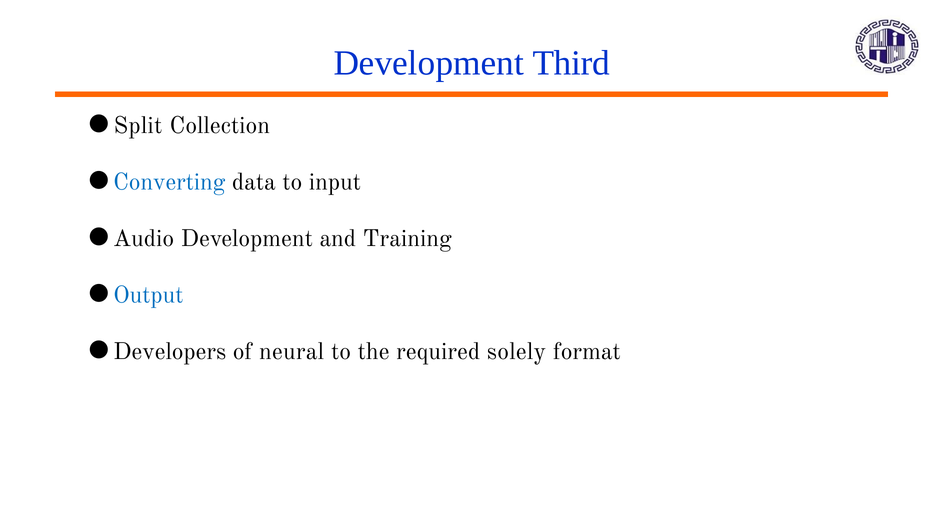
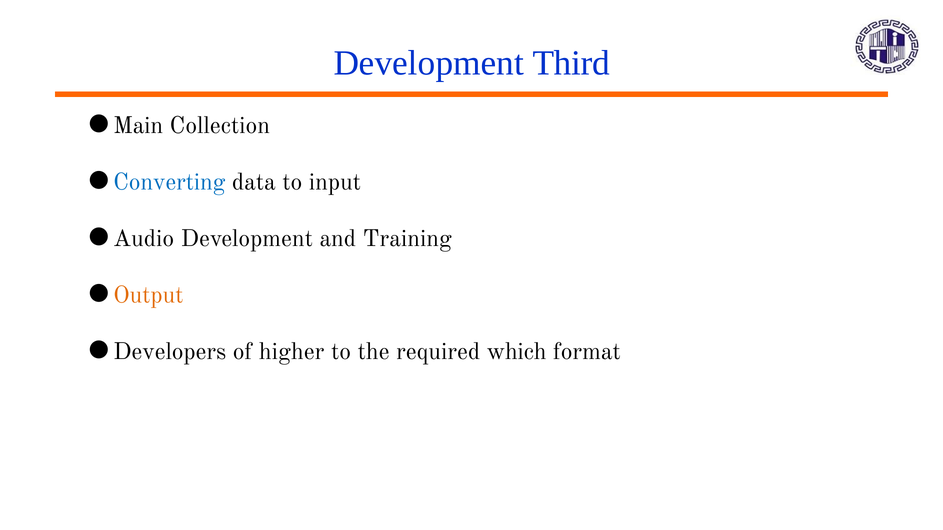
Split: Split -> Main
Output colour: blue -> orange
neural: neural -> higher
solely: solely -> which
